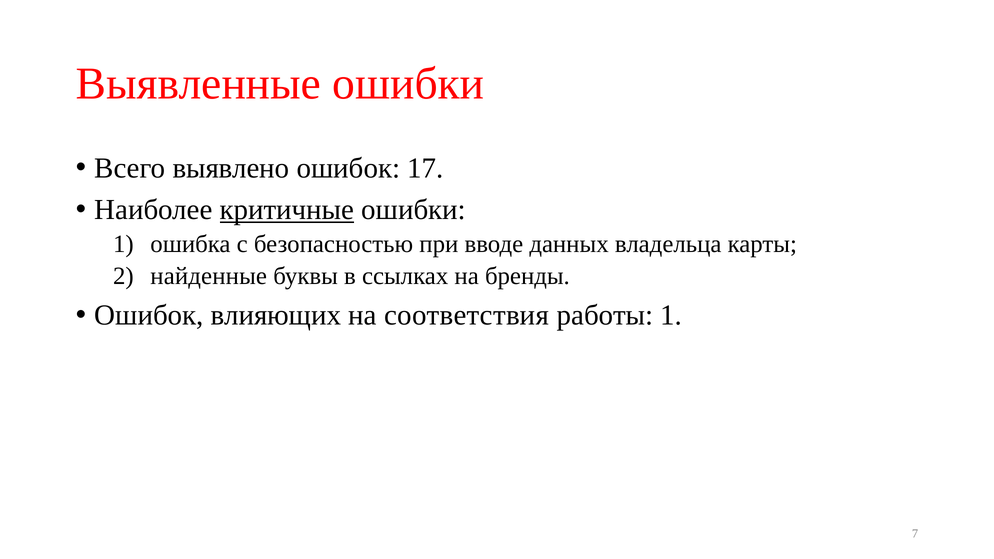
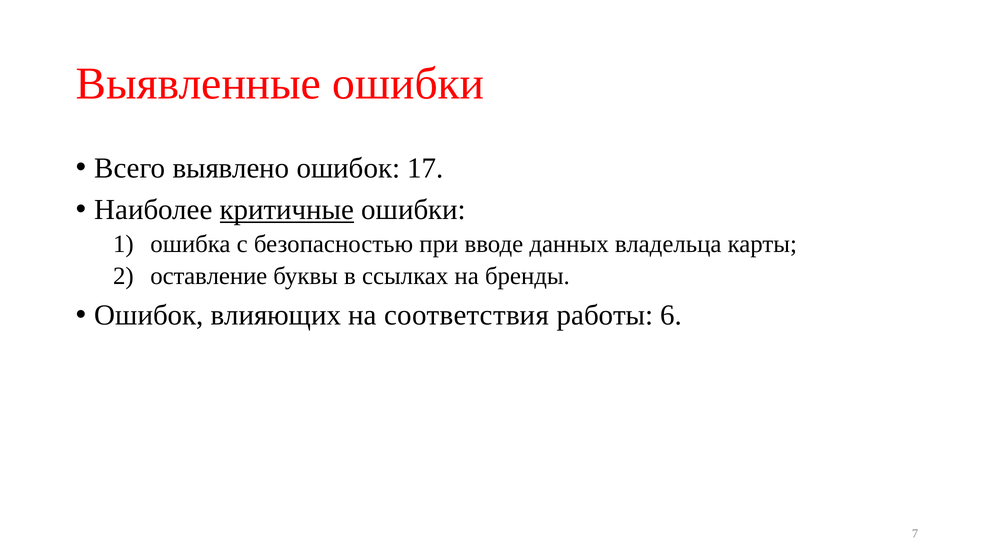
найденные: найденные -> оставление
работы 1: 1 -> 6
